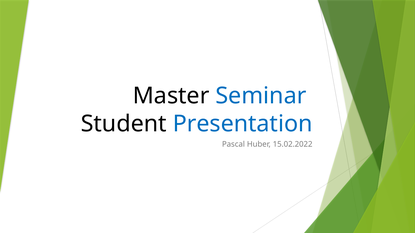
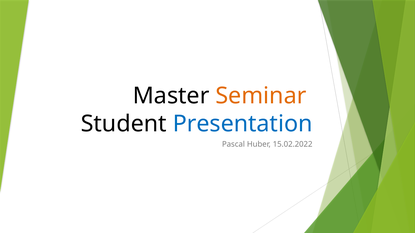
Seminar colour: blue -> orange
